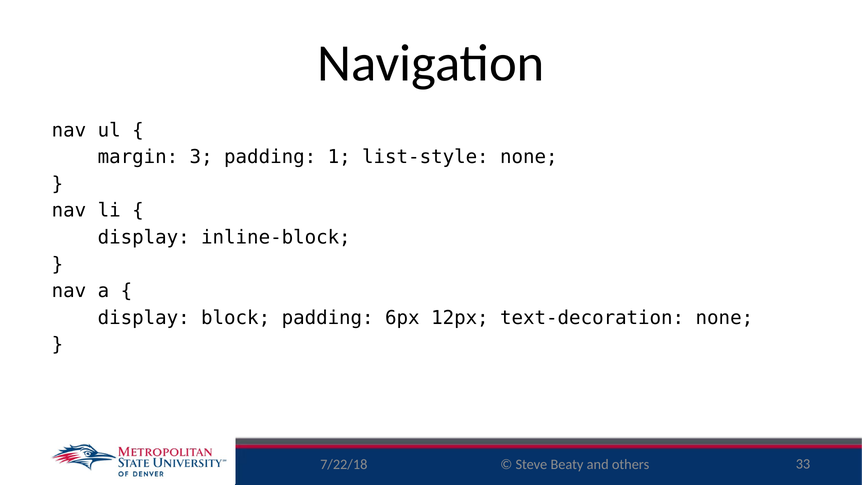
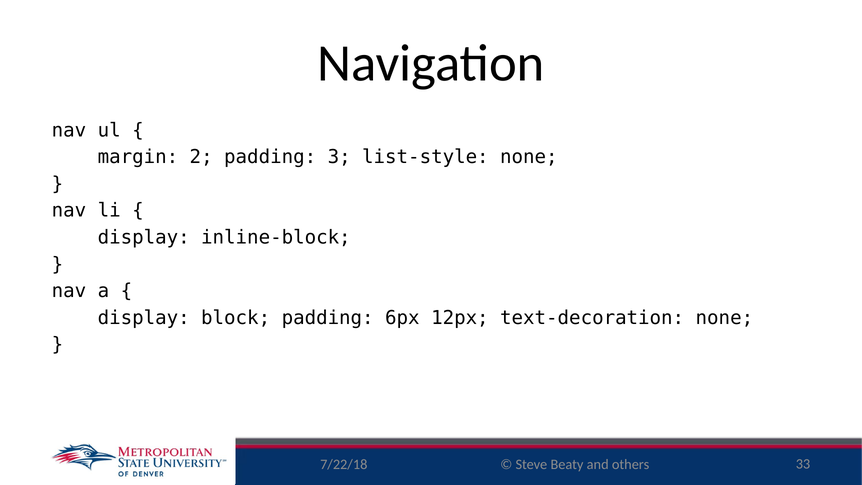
3: 3 -> 2
1: 1 -> 3
